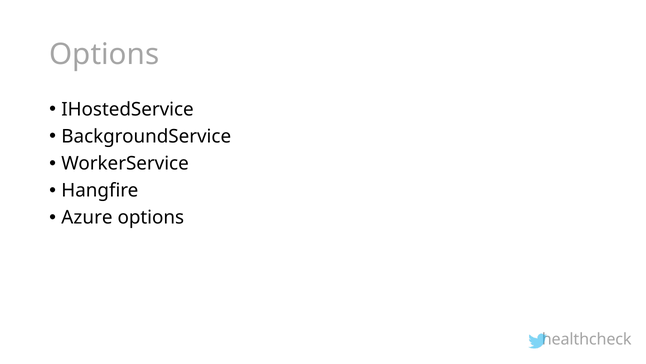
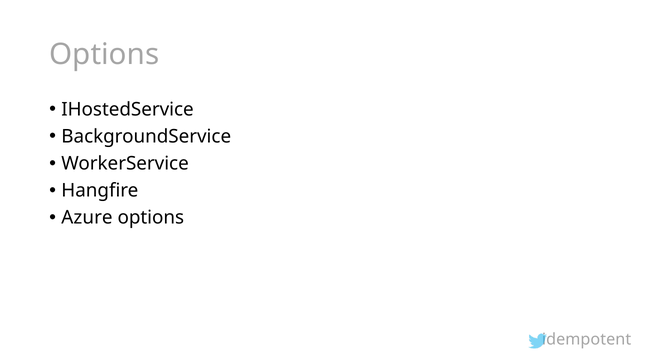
healthcheck: healthcheck -> idempotent
